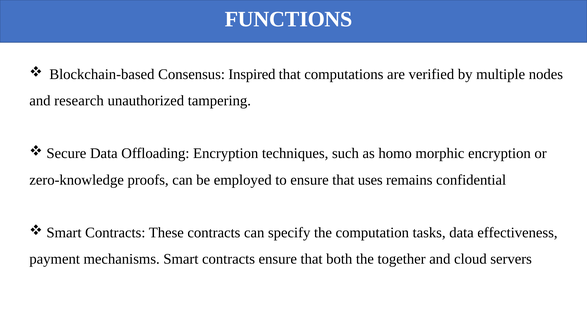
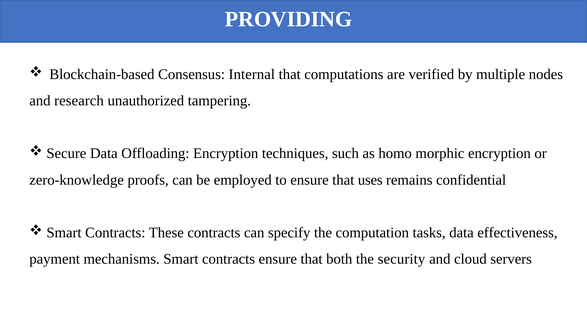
FUNCTIONS: FUNCTIONS -> PROVIDING
Inspired: Inspired -> Internal
together: together -> security
